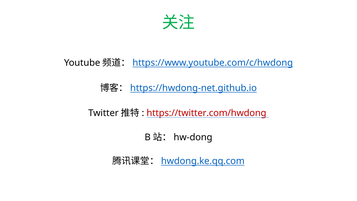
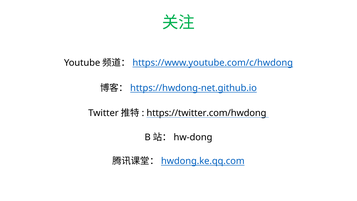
https://twitter.com/hwdong colour: red -> black
